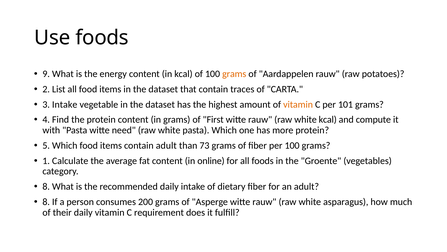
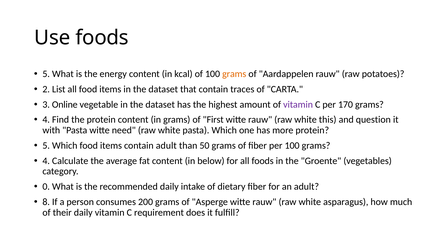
9 at (46, 74): 9 -> 5
3 Intake: Intake -> Online
vitamin at (298, 104) colour: orange -> purple
101: 101 -> 170
white kcal: kcal -> this
compute: compute -> question
73: 73 -> 50
1 at (46, 160): 1 -> 4
online: online -> below
8 at (46, 186): 8 -> 0
